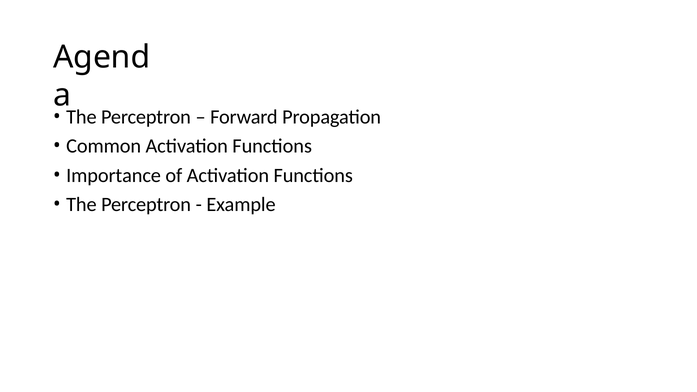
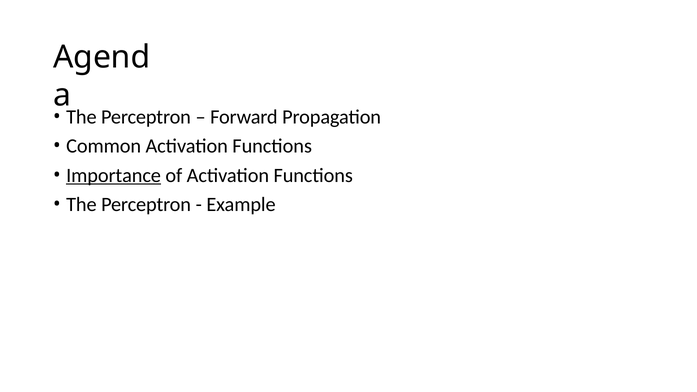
Importance underline: none -> present
